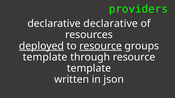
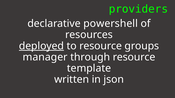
declarative declarative: declarative -> powershell
resource at (101, 46) underline: present -> none
template at (45, 57): template -> manager
